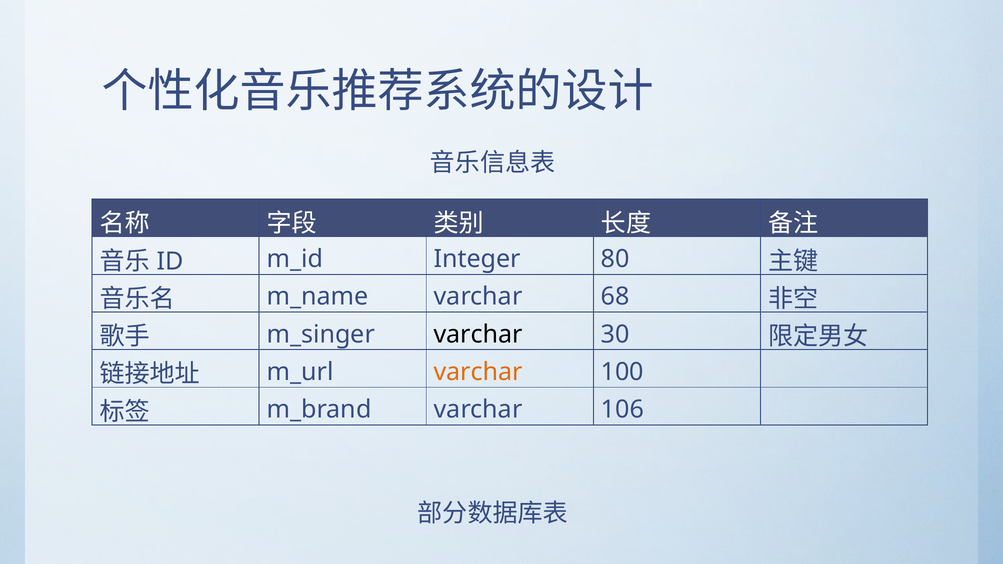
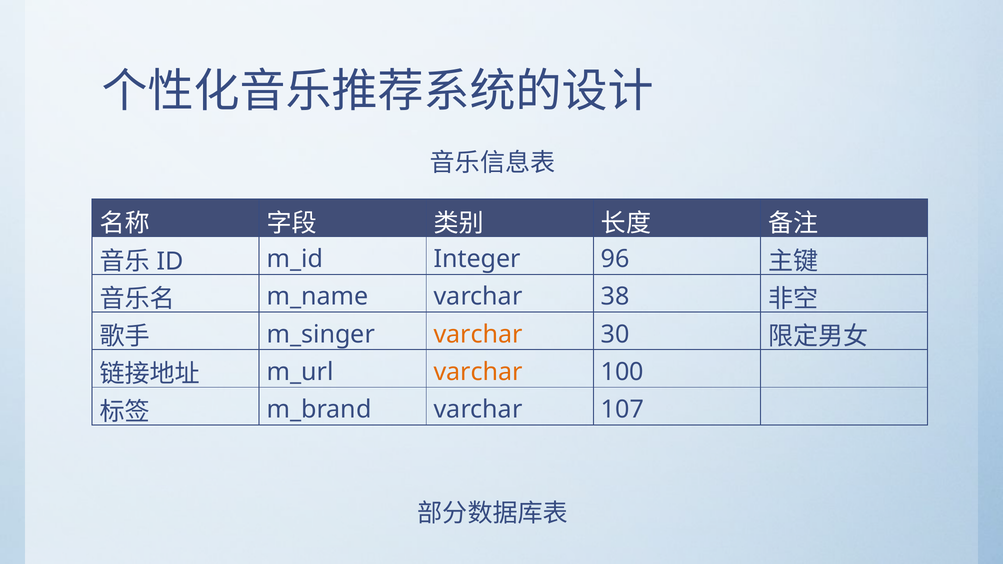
80: 80 -> 96
68: 68 -> 38
varchar at (478, 334) colour: black -> orange
106: 106 -> 107
